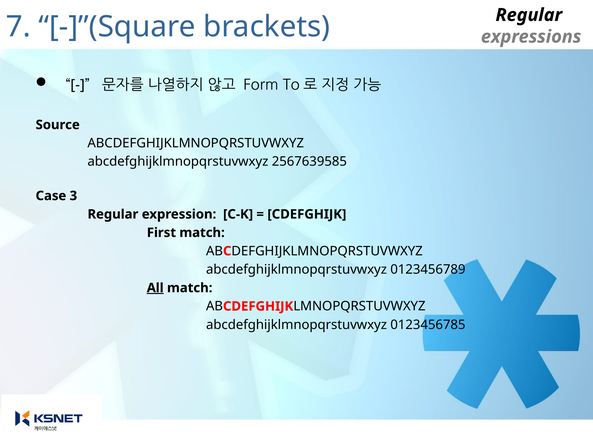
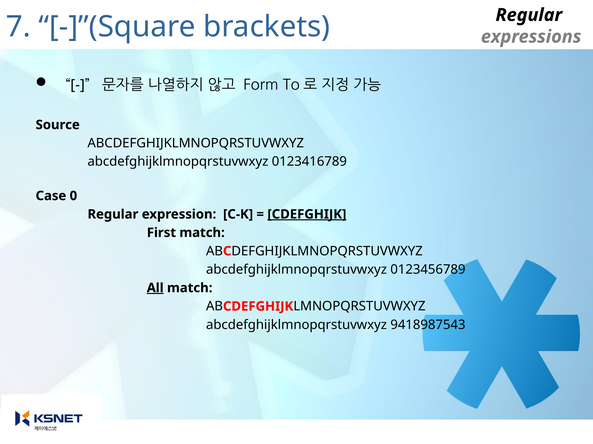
2567639585: 2567639585 -> 0123416789
3: 3 -> 0
CDEFGHIJK underline: none -> present
0123456785: 0123456785 -> 9418987543
